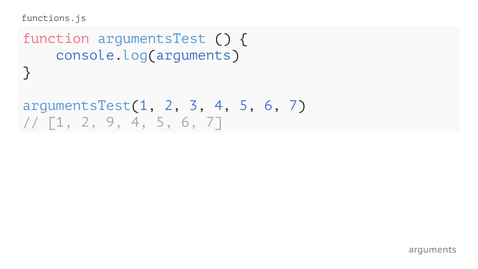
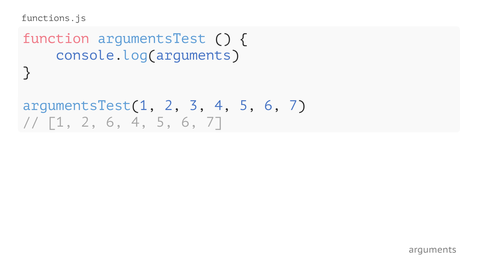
2 9: 9 -> 6
